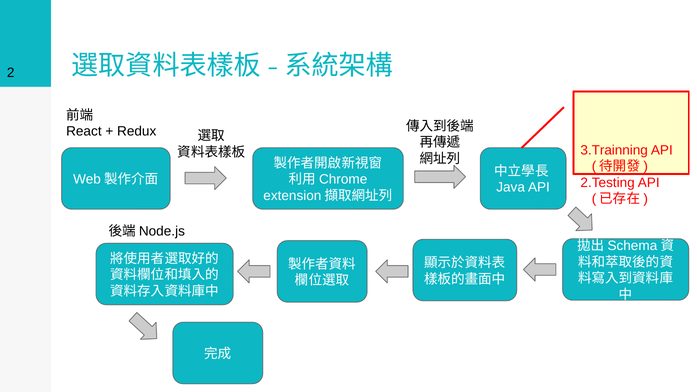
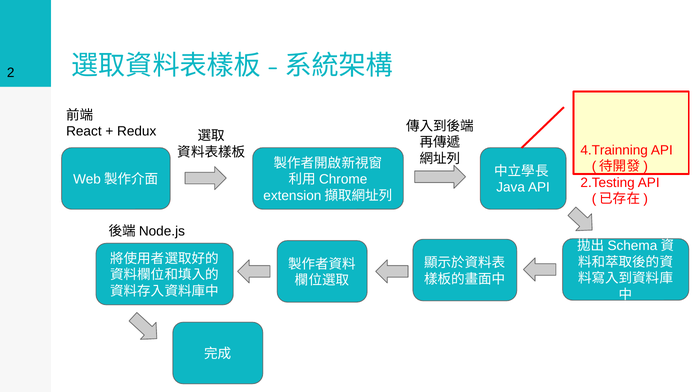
3.Trainning: 3.Trainning -> 4.Trainning
